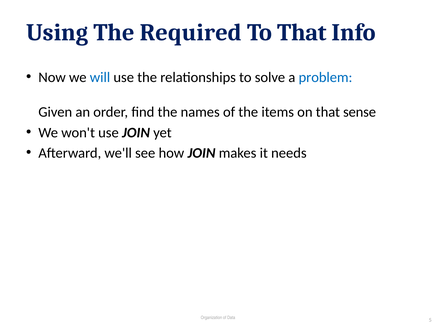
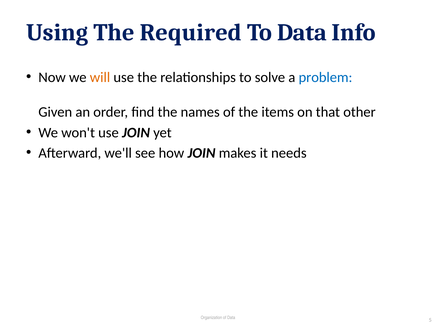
To That: That -> Data
will colour: blue -> orange
sense: sense -> other
